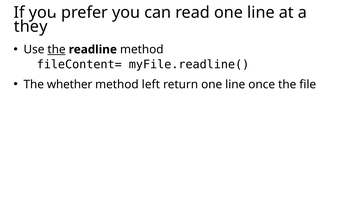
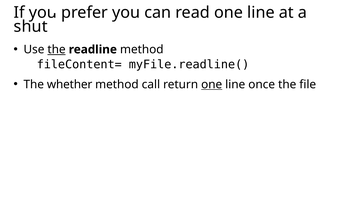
they: they -> shut
left: left -> call
one at (212, 84) underline: none -> present
